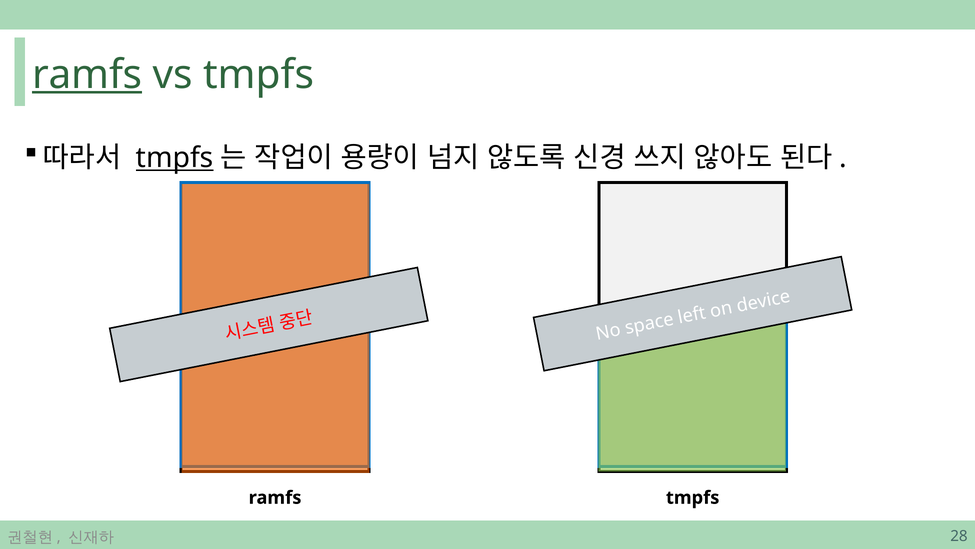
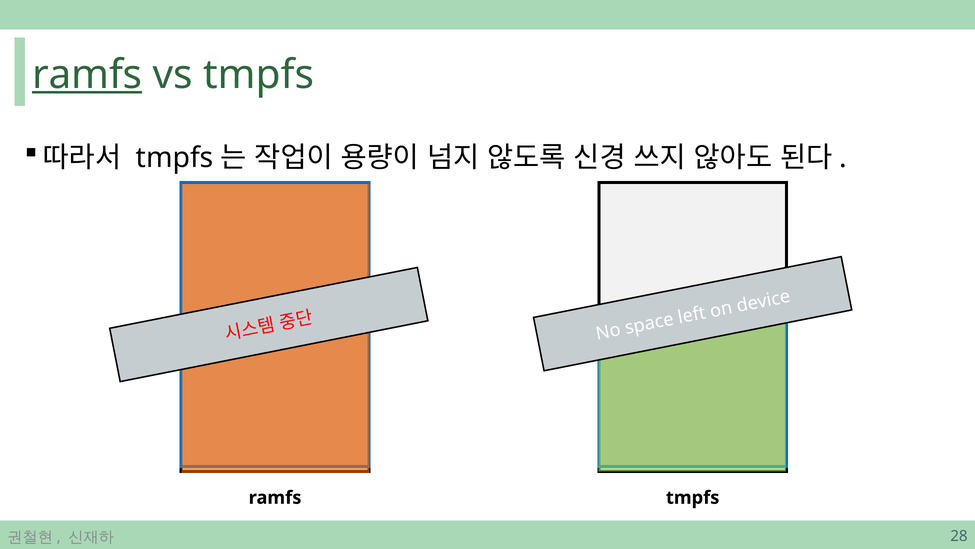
tmpfs at (175, 158) underline: present -> none
